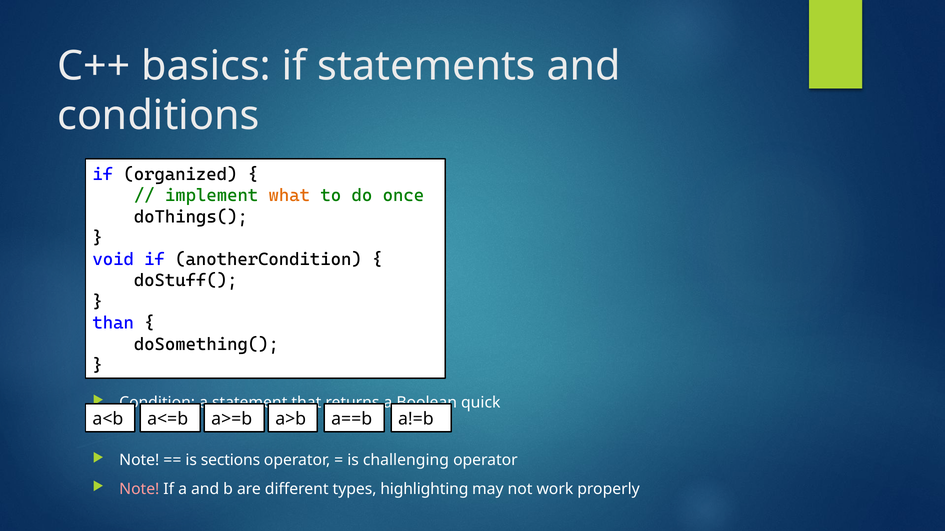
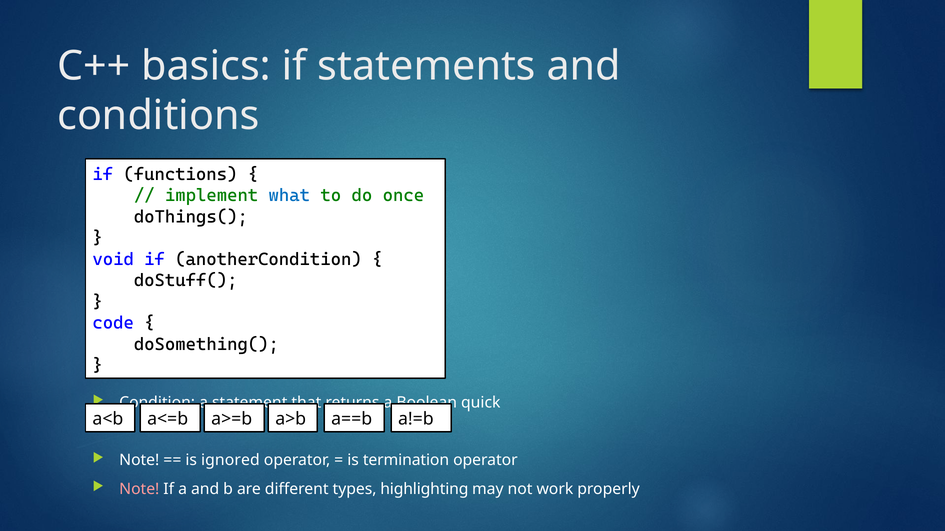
organized: organized -> functions
what colour: orange -> blue
than: than -> code
sections: sections -> ignored
challenging: challenging -> termination
